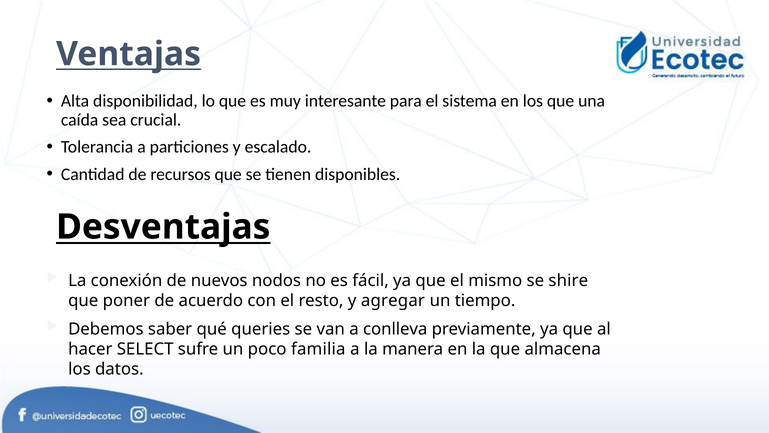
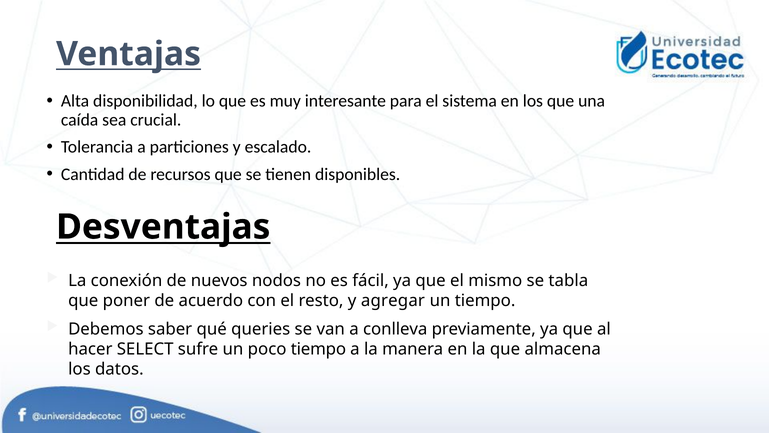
shire: shire -> tabla
poco familia: familia -> tiempo
